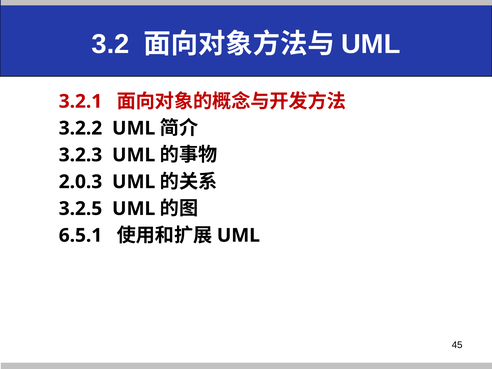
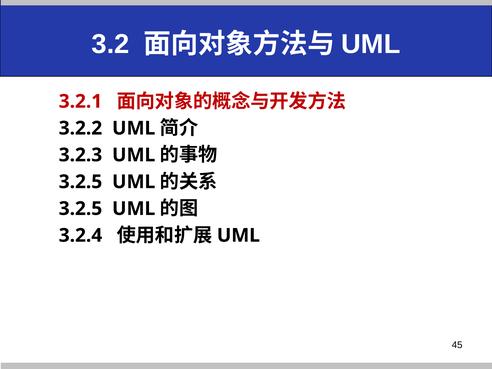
2.0.3 at (80, 182): 2.0.3 -> 3.2.5
6.5.1: 6.5.1 -> 3.2.4
